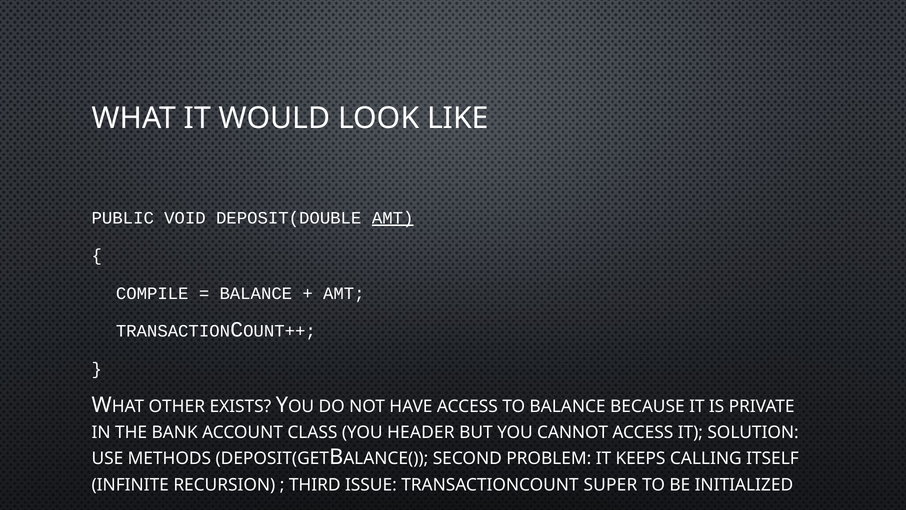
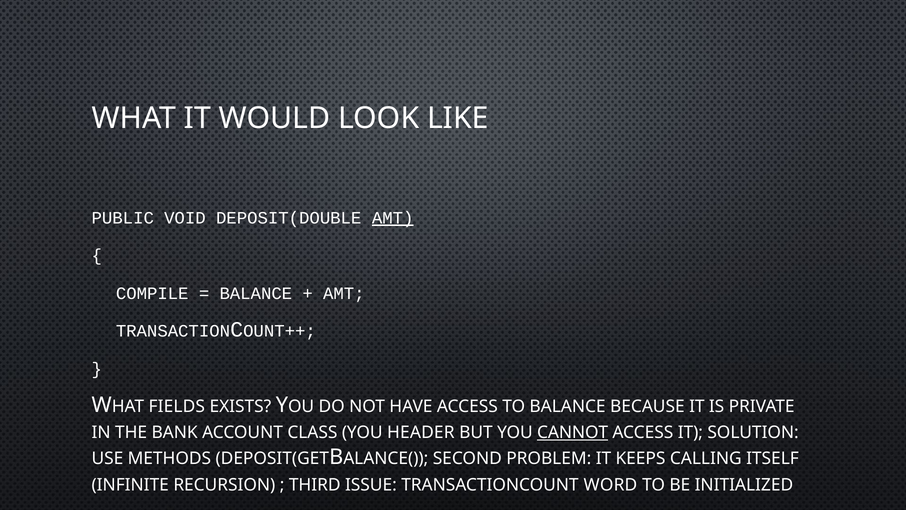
OTHER: OTHER -> FIELDS
CANNOT underline: none -> present
SUPER: SUPER -> WORD
